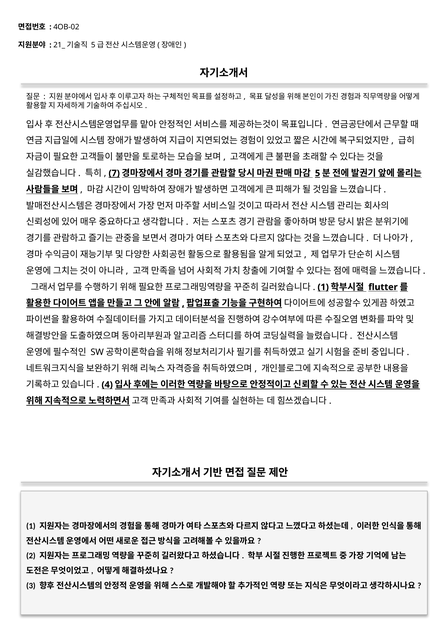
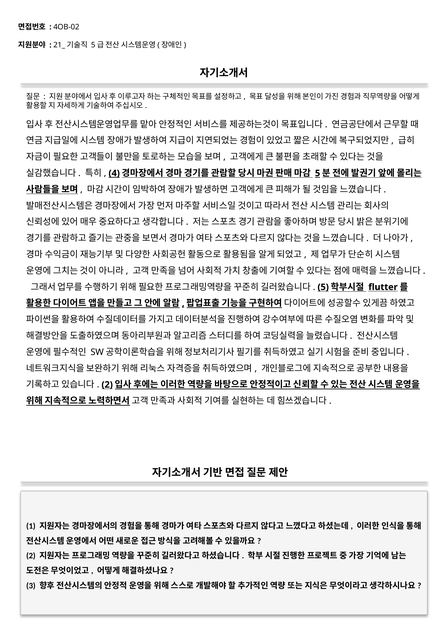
7: 7 -> 4
1 at (323, 287): 1 -> 5
4 at (107, 384): 4 -> 2
